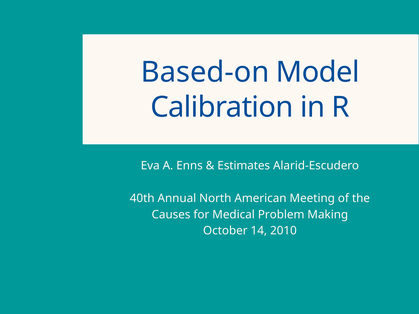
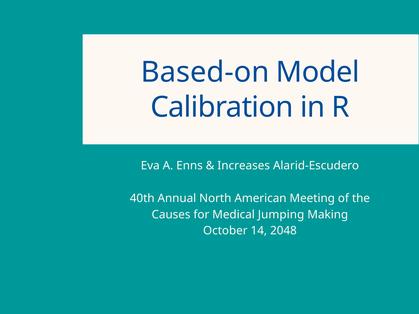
Estimates: Estimates -> Increases
Problem: Problem -> Jumping
2010: 2010 -> 2048
